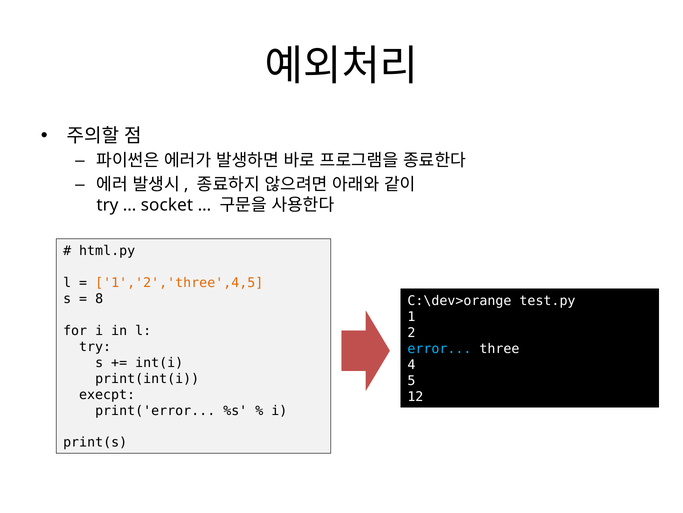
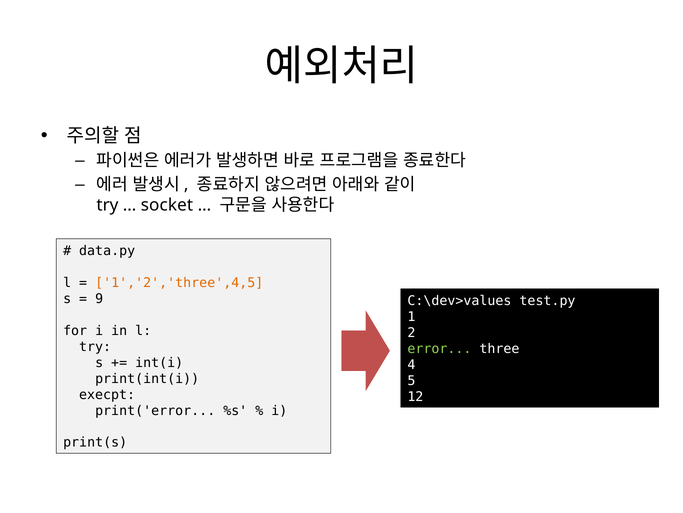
html.py: html.py -> data.py
8: 8 -> 9
C:\dev>orange: C:\dev>orange -> C:\dev>values
error colour: light blue -> light green
